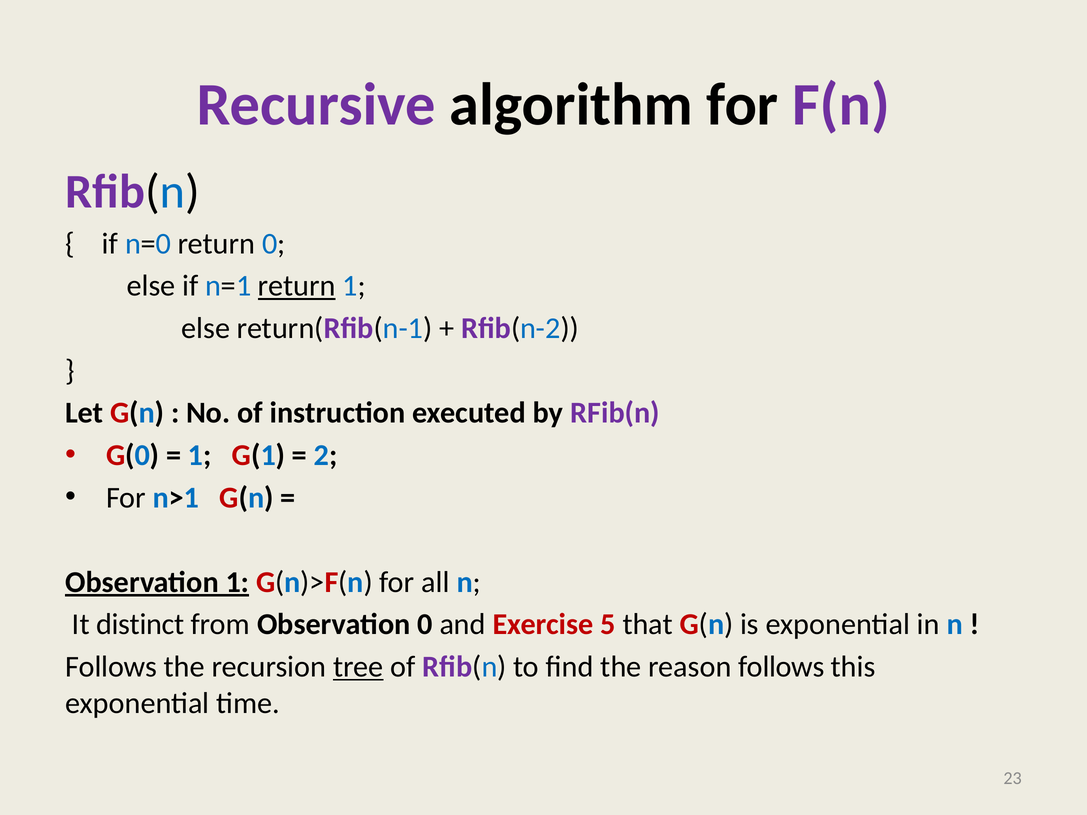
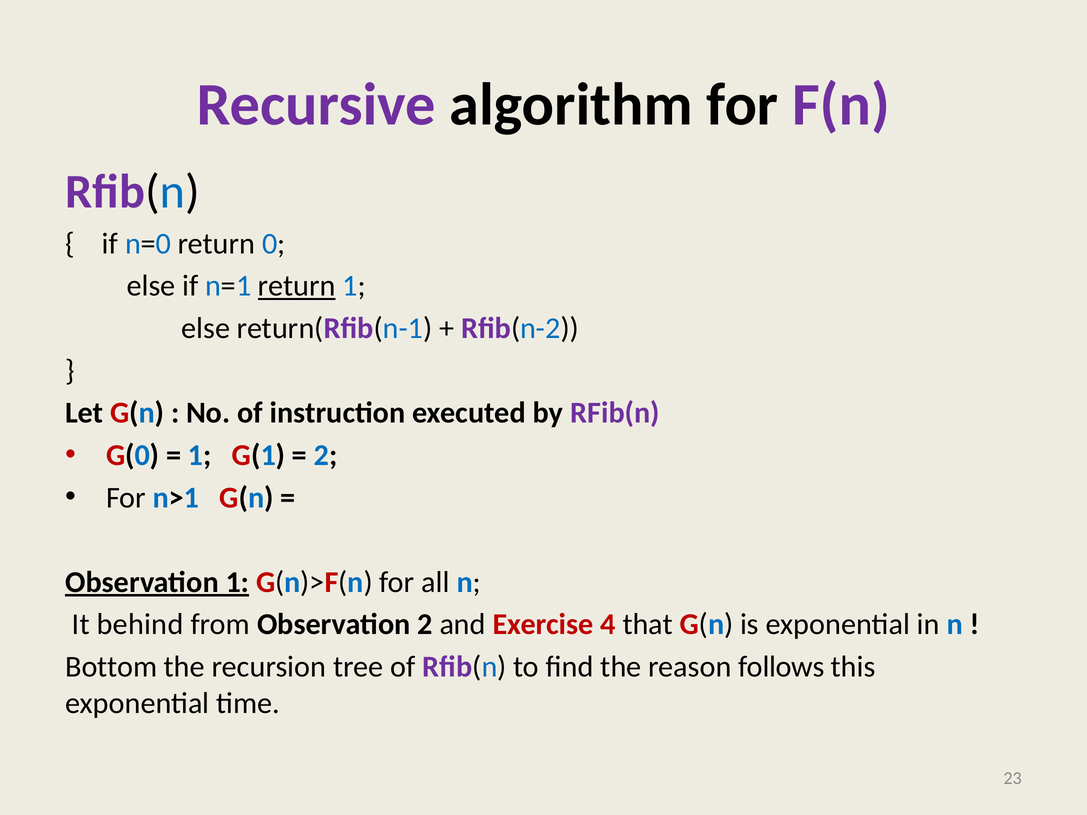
distinct: distinct -> behind
Observation 0: 0 -> 2
Exercise 5: 5 -> 4
Follows at (111, 667): Follows -> Bottom
tree underline: present -> none
